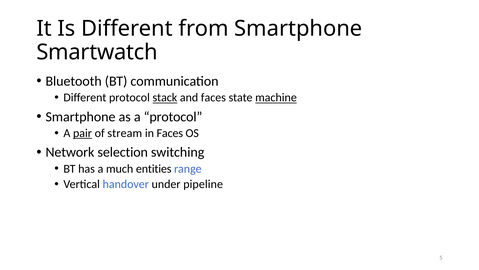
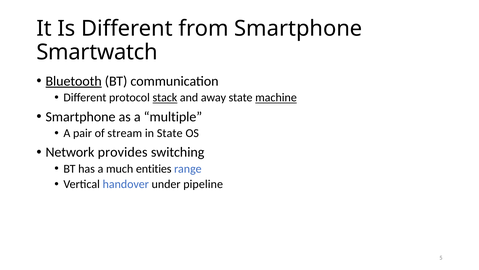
Bluetooth underline: none -> present
and faces: faces -> away
a protocol: protocol -> multiple
pair underline: present -> none
in Faces: Faces -> State
selection: selection -> provides
